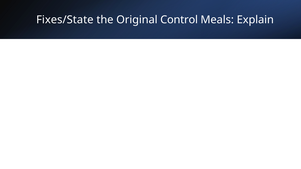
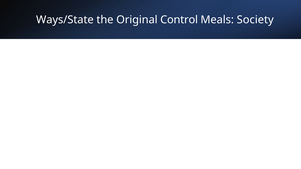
Fixes/State: Fixes/State -> Ways/State
Explain: Explain -> Society
